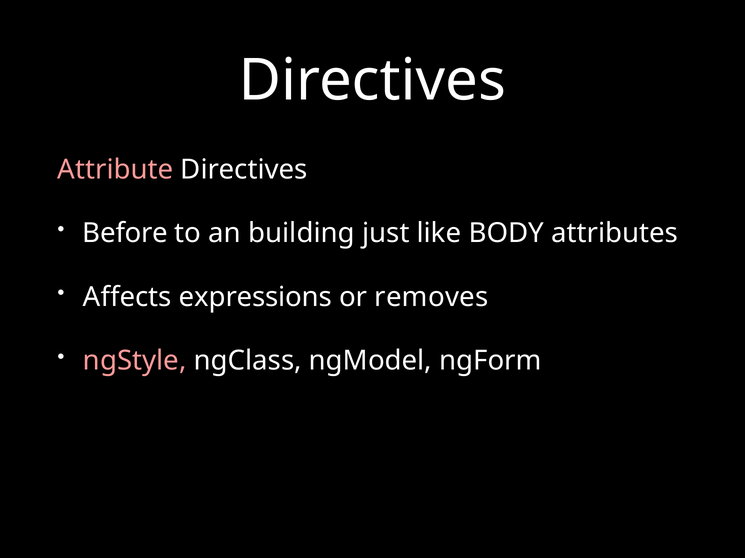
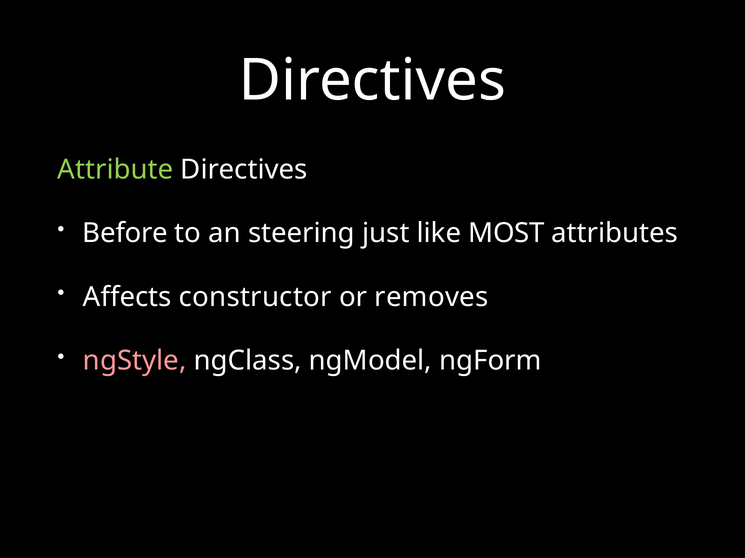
Attribute colour: pink -> light green
building: building -> steering
BODY: BODY -> MOST
expressions: expressions -> constructor
